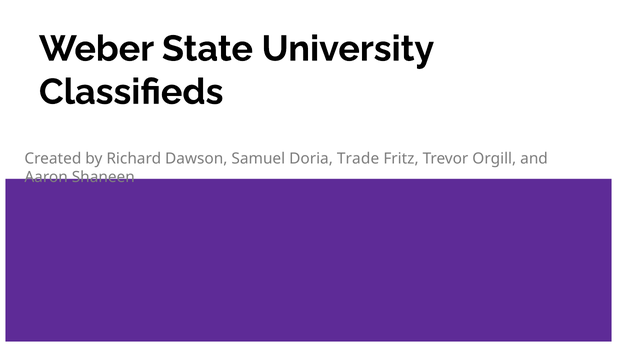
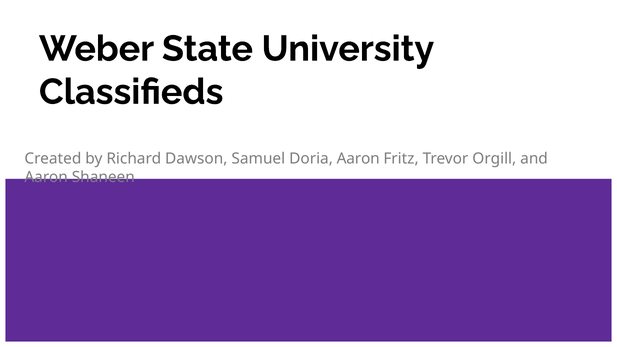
Doria Trade: Trade -> Aaron
